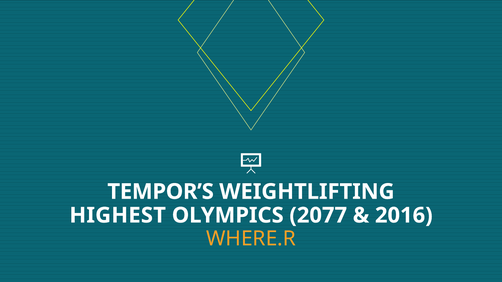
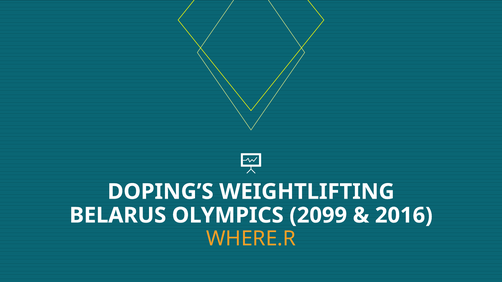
TEMPOR’S: TEMPOR’S -> DOPING’S
HIGHEST: HIGHEST -> BELARUS
2077: 2077 -> 2099
